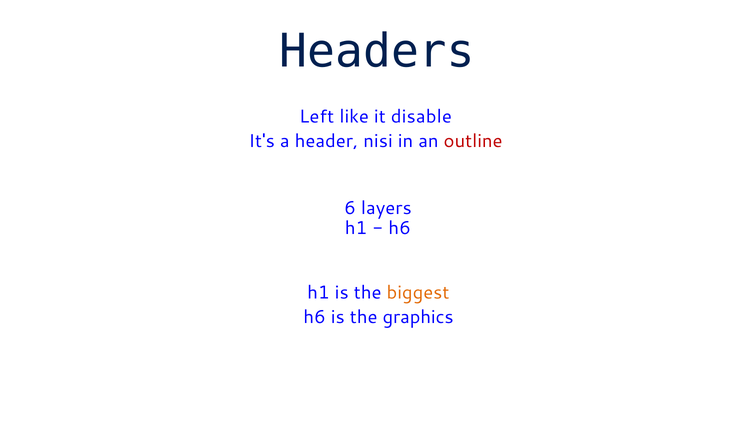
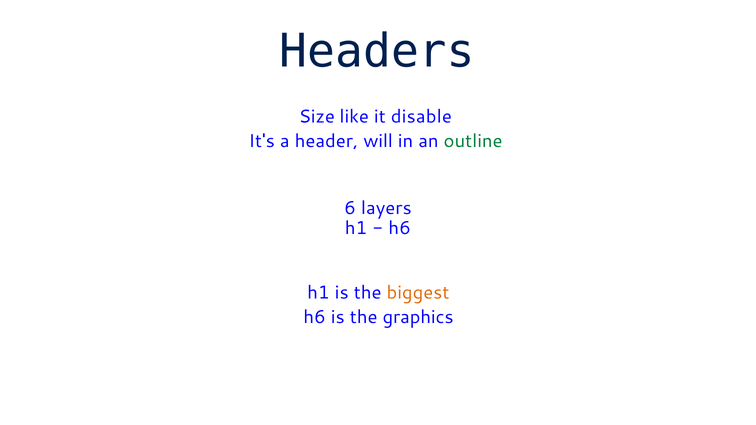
Left: Left -> Size
nisi: nisi -> will
outline colour: red -> green
